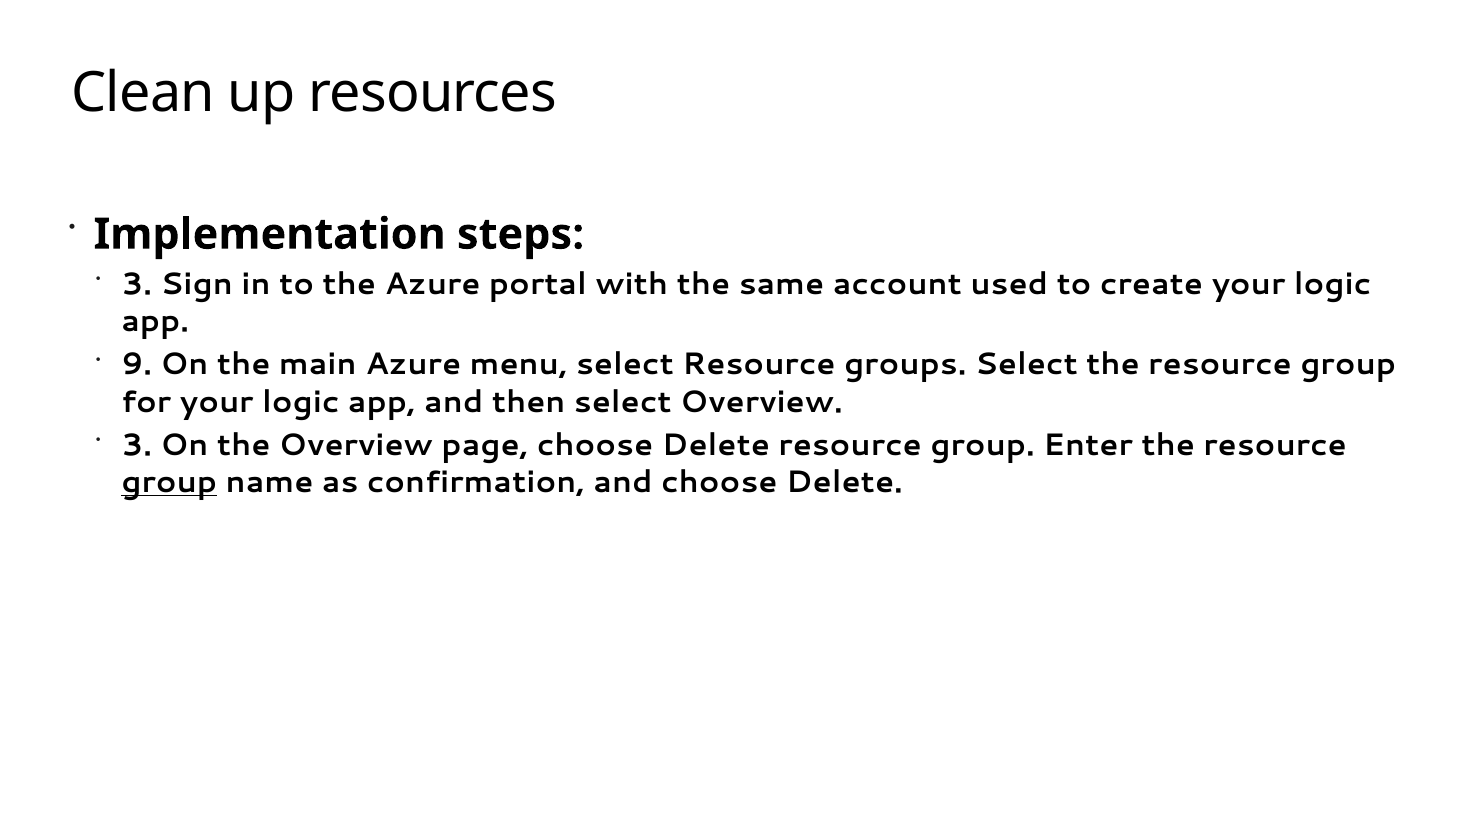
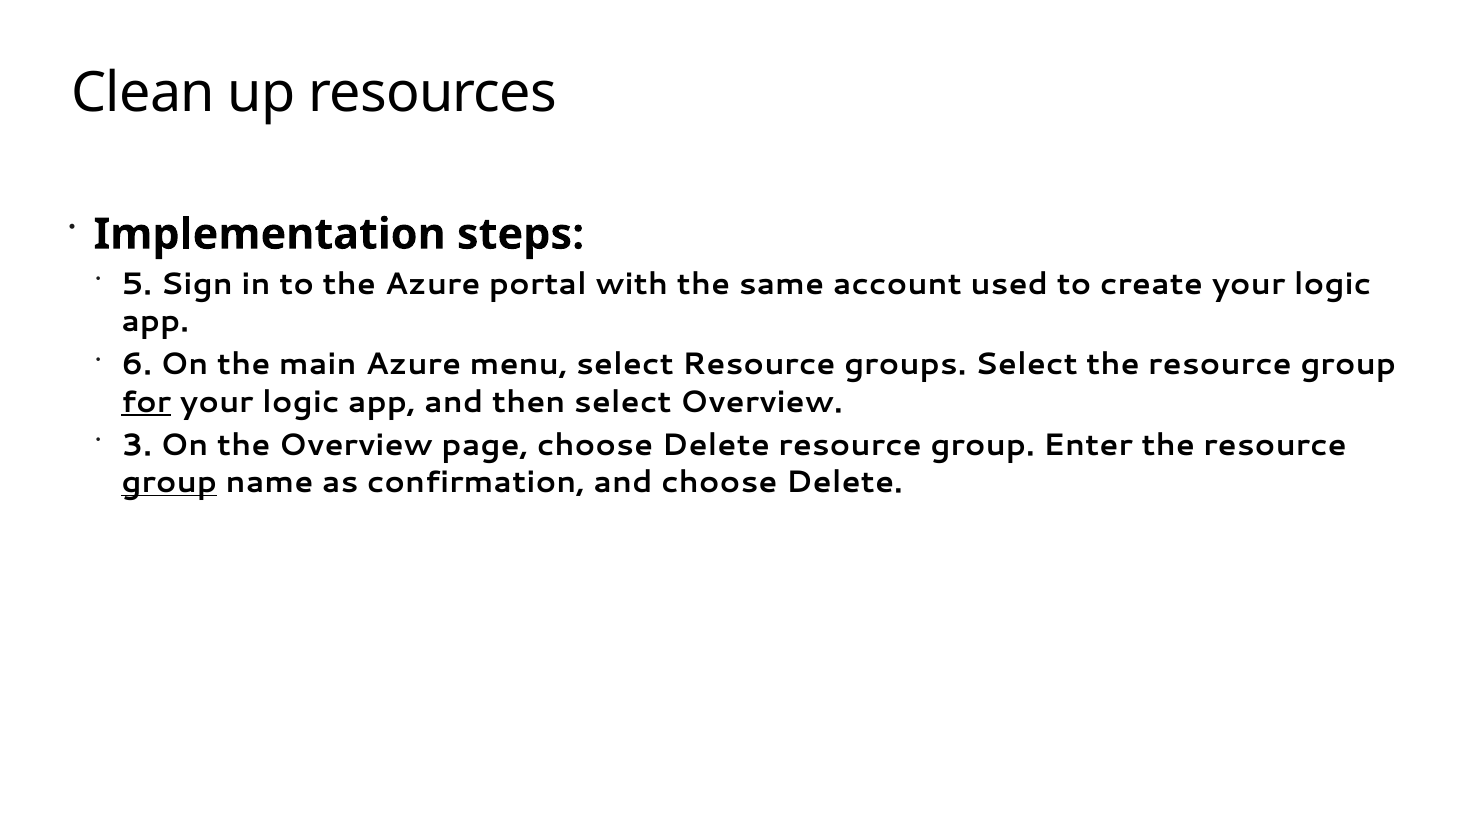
3 at (137, 284): 3 -> 5
9: 9 -> 6
for underline: none -> present
